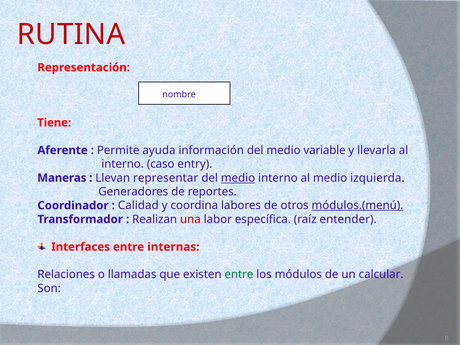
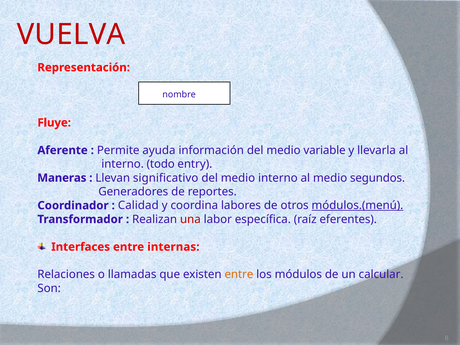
RUTINA: RUTINA -> VUELVA
Tiene: Tiene -> Fluye
caso: caso -> todo
representar: representar -> significativo
medio at (238, 178) underline: present -> none
izquierda: izquierda -> segundos
entender: entender -> eferentes
entre at (239, 275) colour: green -> orange
